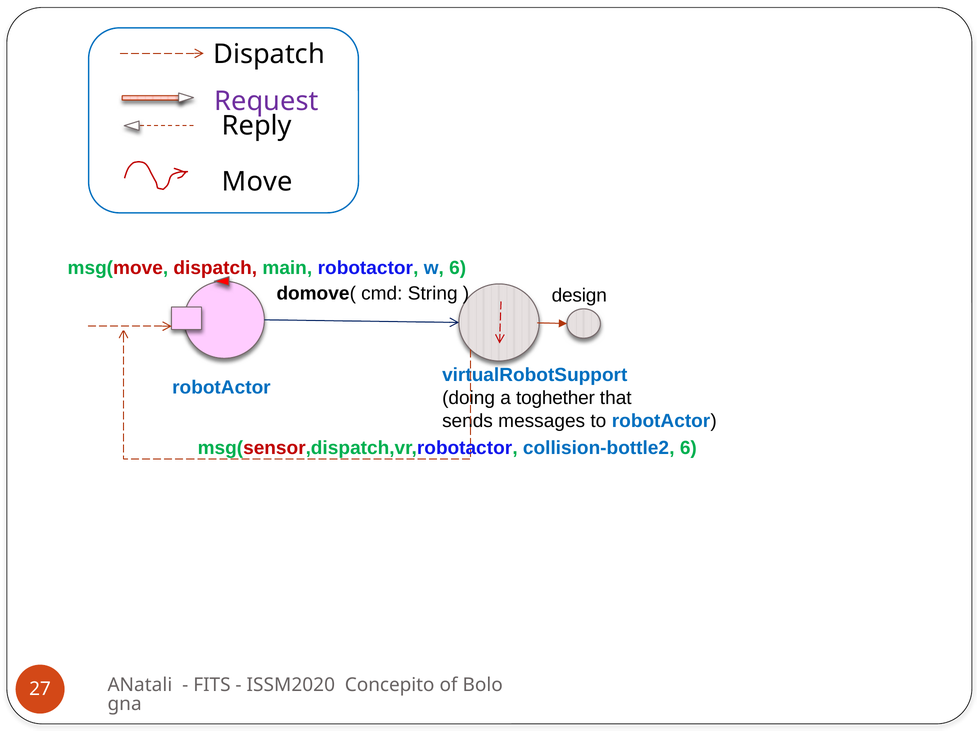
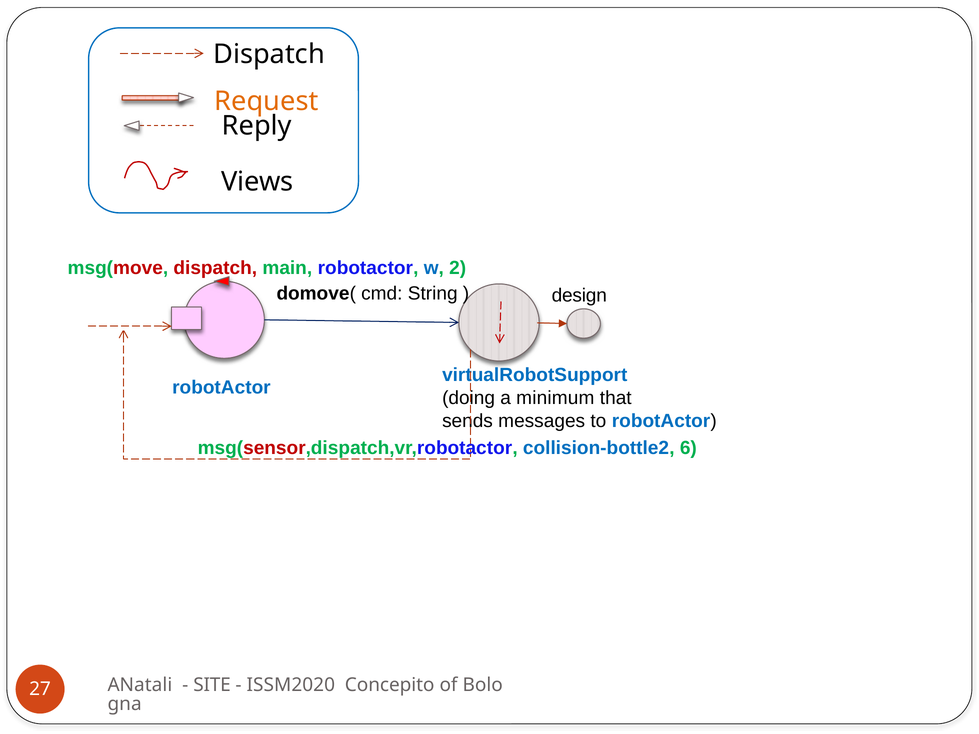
Request colour: purple -> orange
Move: Move -> Views
w 6: 6 -> 2
toghether: toghether -> minimum
FITS: FITS -> SITE
